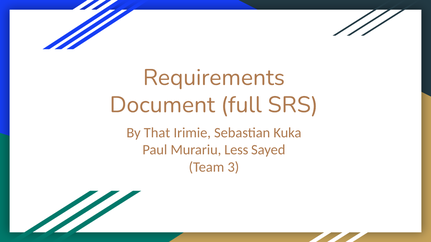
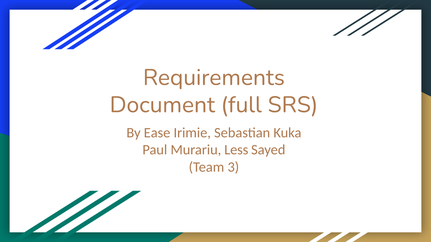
That: That -> Ease
